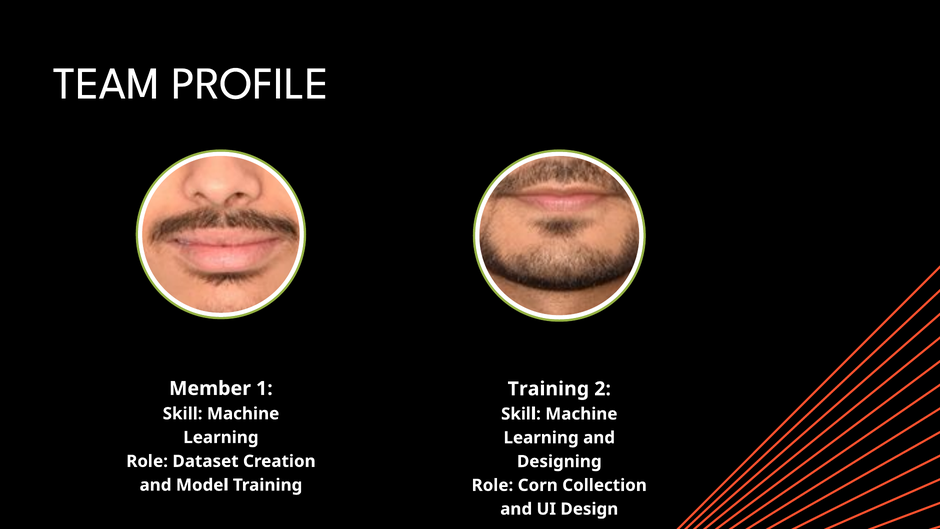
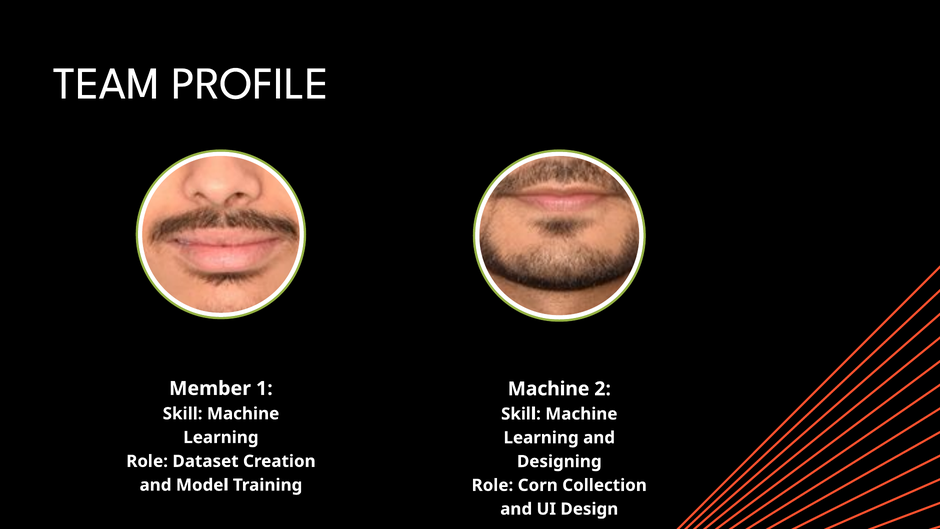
Training at (548, 389): Training -> Machine
